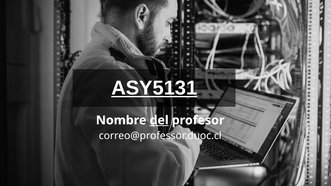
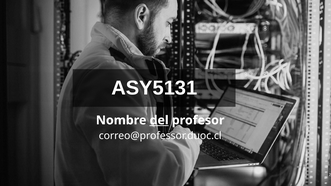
ASY5131 underline: present -> none
